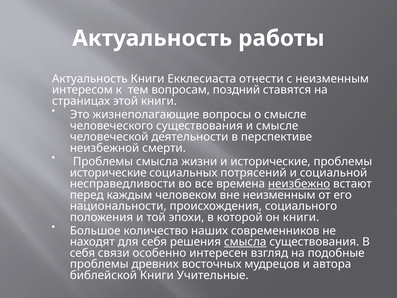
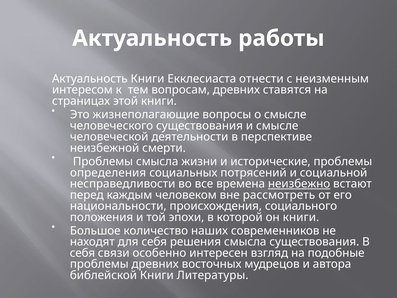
вопросам поздний: поздний -> древних
исторические at (108, 173): исторические -> определения
вне неизменным: неизменным -> рассмотреть
смысла at (245, 242) underline: present -> none
Учительные: Учительные -> Литературы
